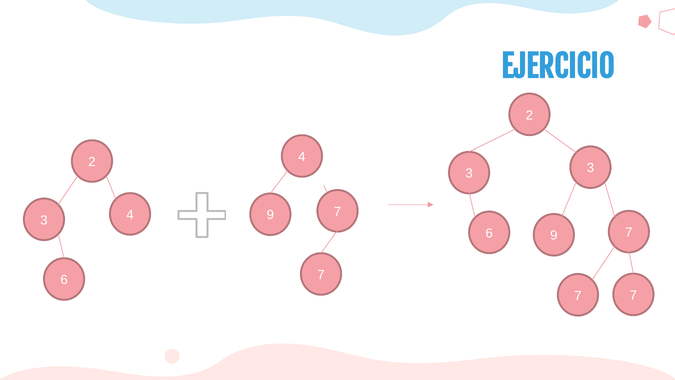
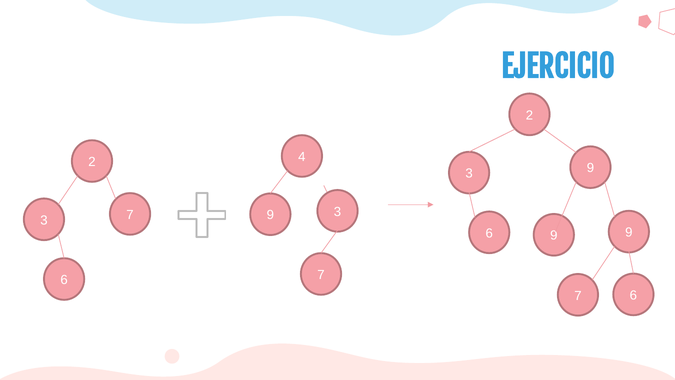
3 3: 3 -> 9
7 at (337, 212): 7 -> 3
4 at (130, 215): 4 -> 7
6 9 7: 7 -> 9
7 at (633, 295): 7 -> 6
